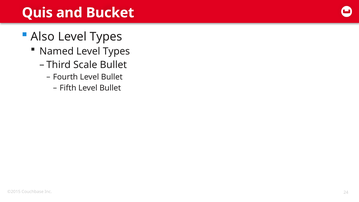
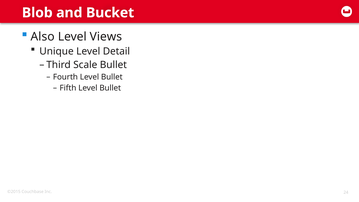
Quis: Quis -> Blob
Types at (106, 37): Types -> Views
Named: Named -> Unique
Types at (116, 51): Types -> Detail
